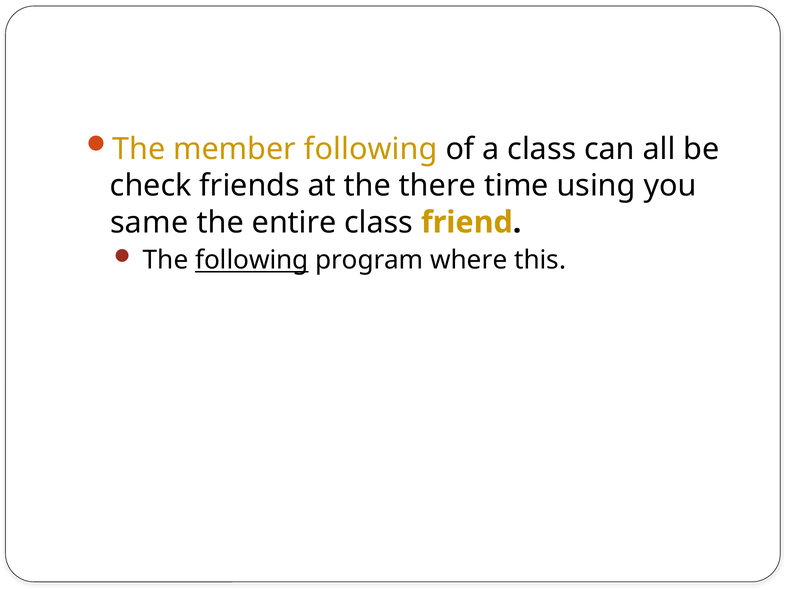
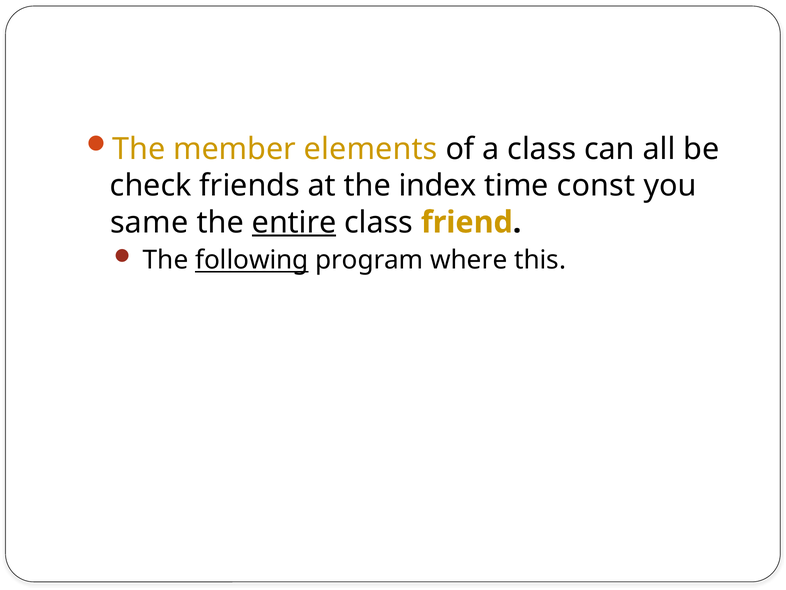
member following: following -> elements
there: there -> index
using: using -> const
entire underline: none -> present
